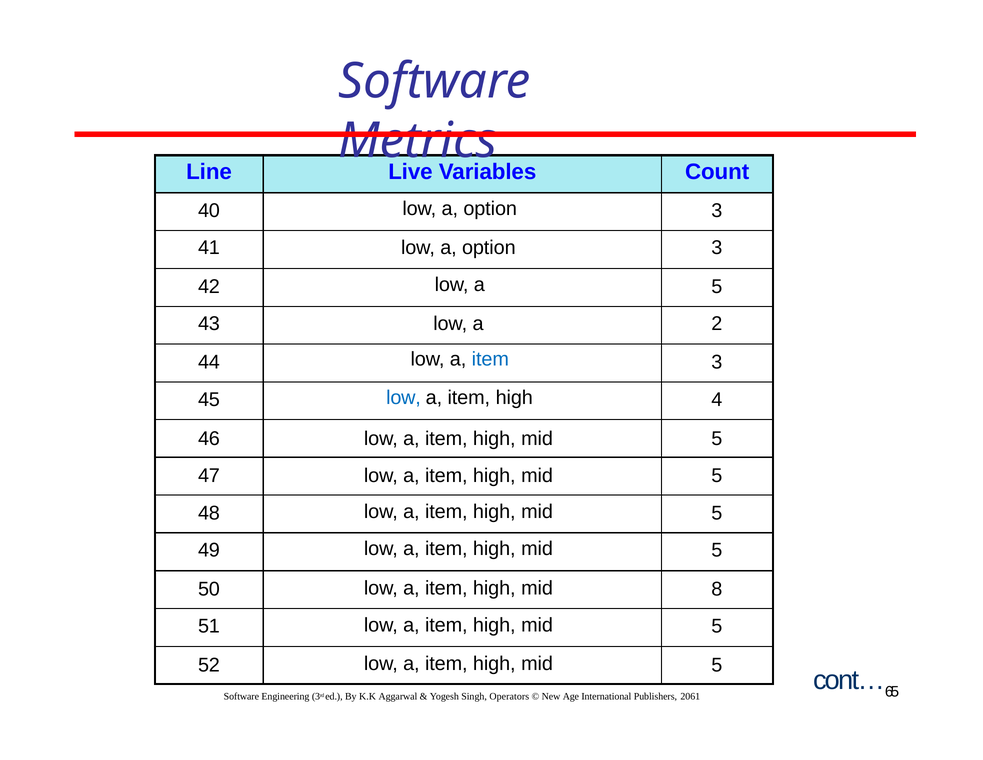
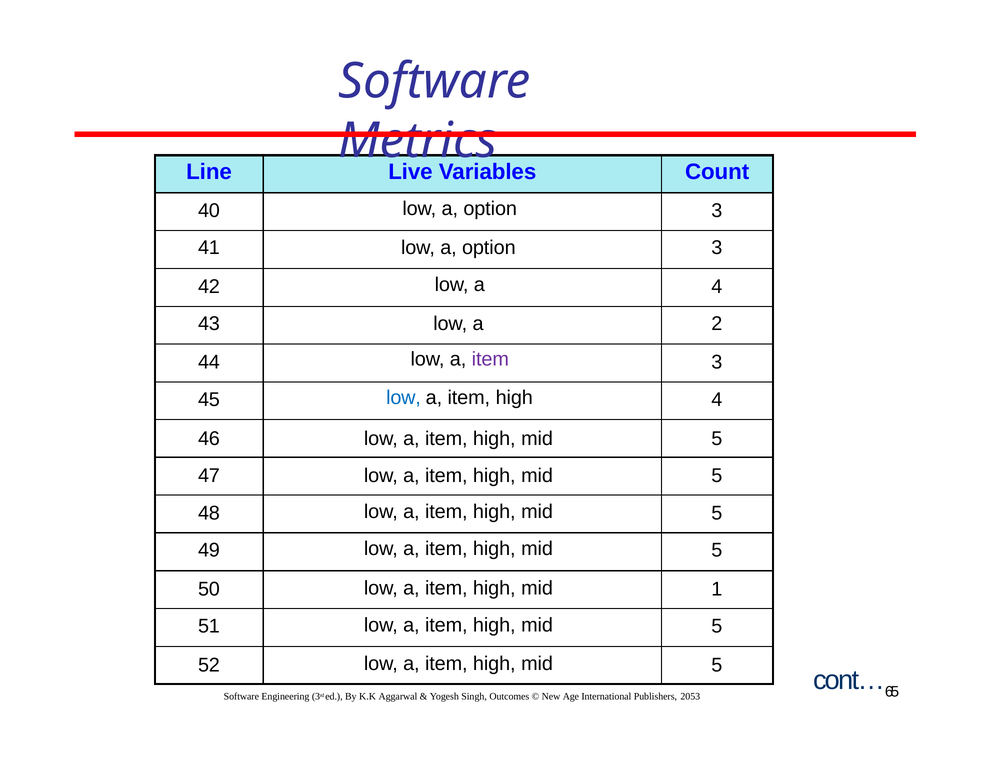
a 5: 5 -> 4
item at (490, 359) colour: blue -> purple
8: 8 -> 1
Operators: Operators -> Outcomes
2061: 2061 -> 2053
